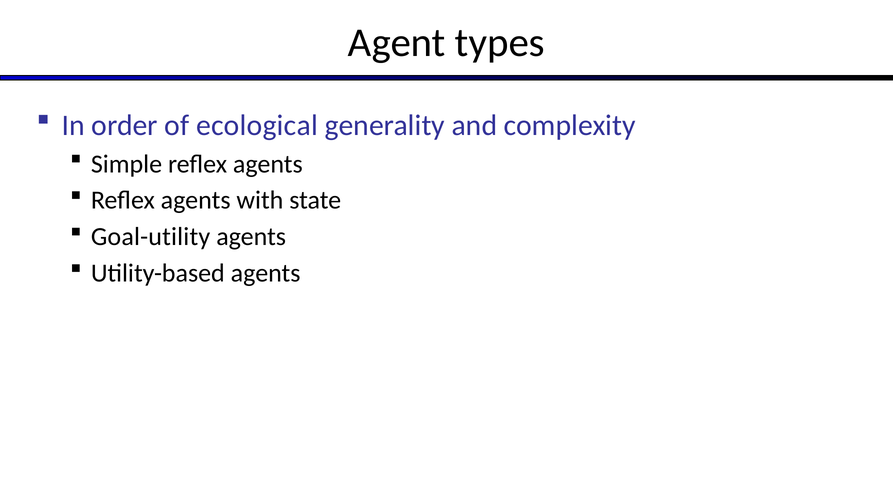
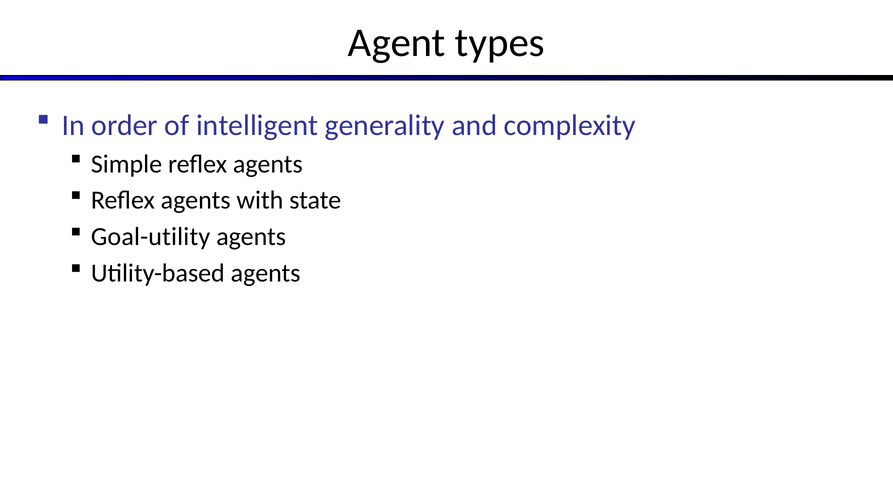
ecological: ecological -> intelligent
